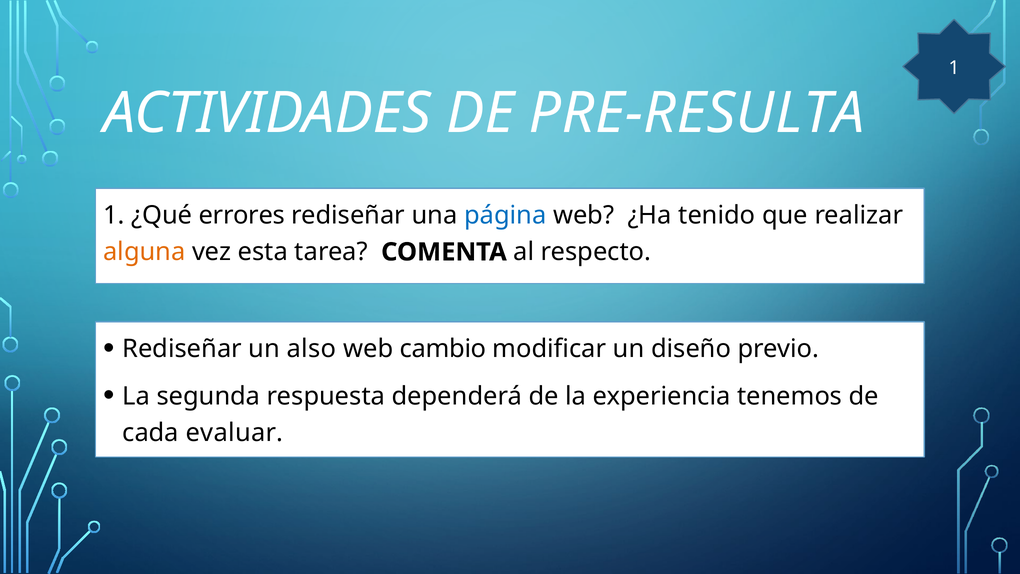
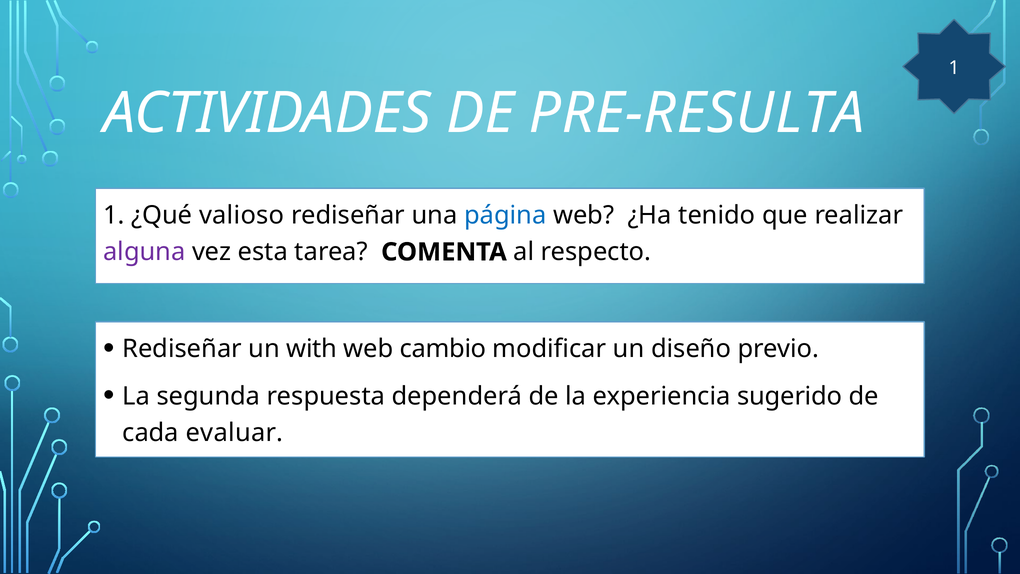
errores: errores -> valioso
alguna colour: orange -> purple
also: also -> with
tenemos: tenemos -> sugerido
